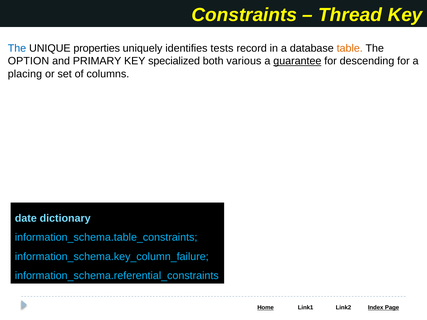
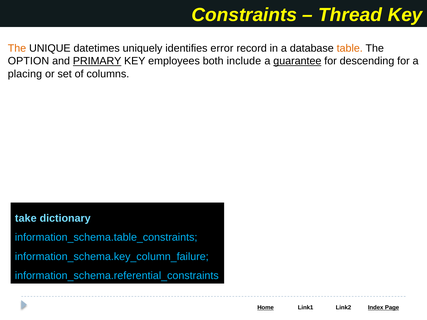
The at (17, 48) colour: blue -> orange
properties: properties -> datetimes
tests: tests -> error
PRIMARY underline: none -> present
specialized: specialized -> employees
various: various -> include
date: date -> take
